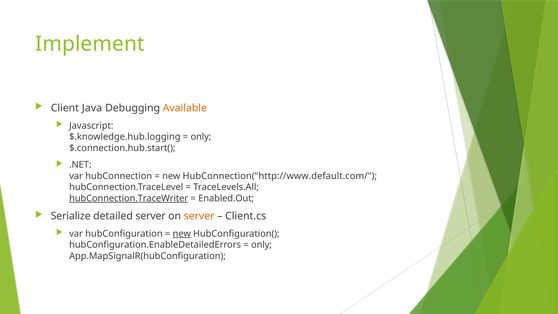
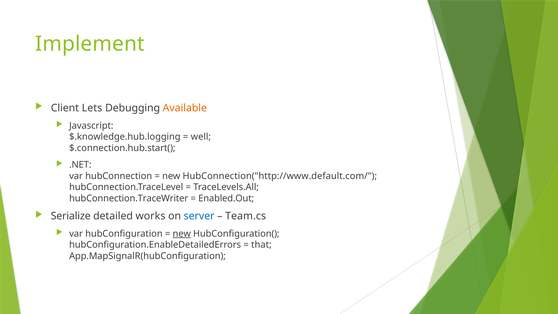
Java: Java -> Lets
only at (201, 137): only -> well
hubConnection.TraceWriter underline: present -> none
detailed server: server -> works
server at (199, 216) colour: orange -> blue
Client.cs: Client.cs -> Team.cs
only at (261, 245): only -> that
